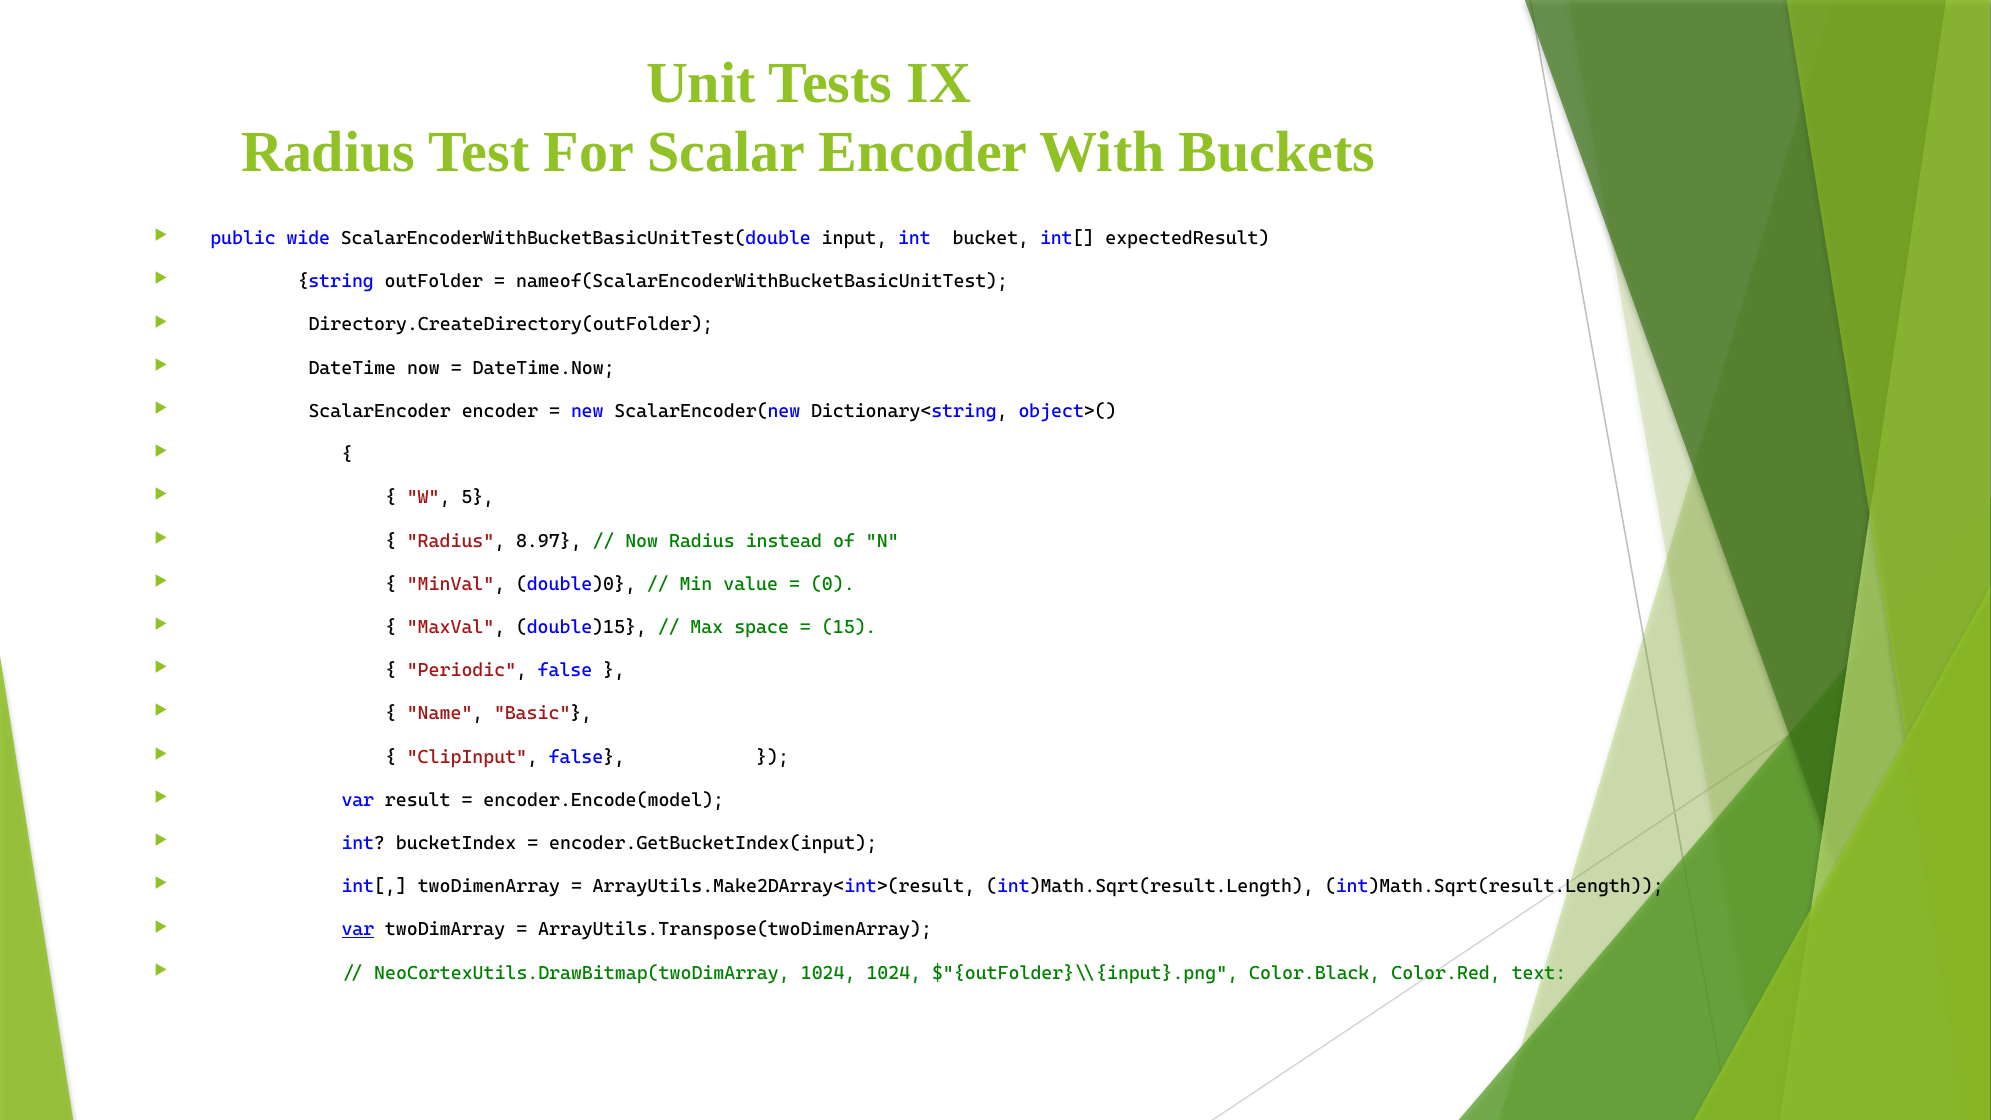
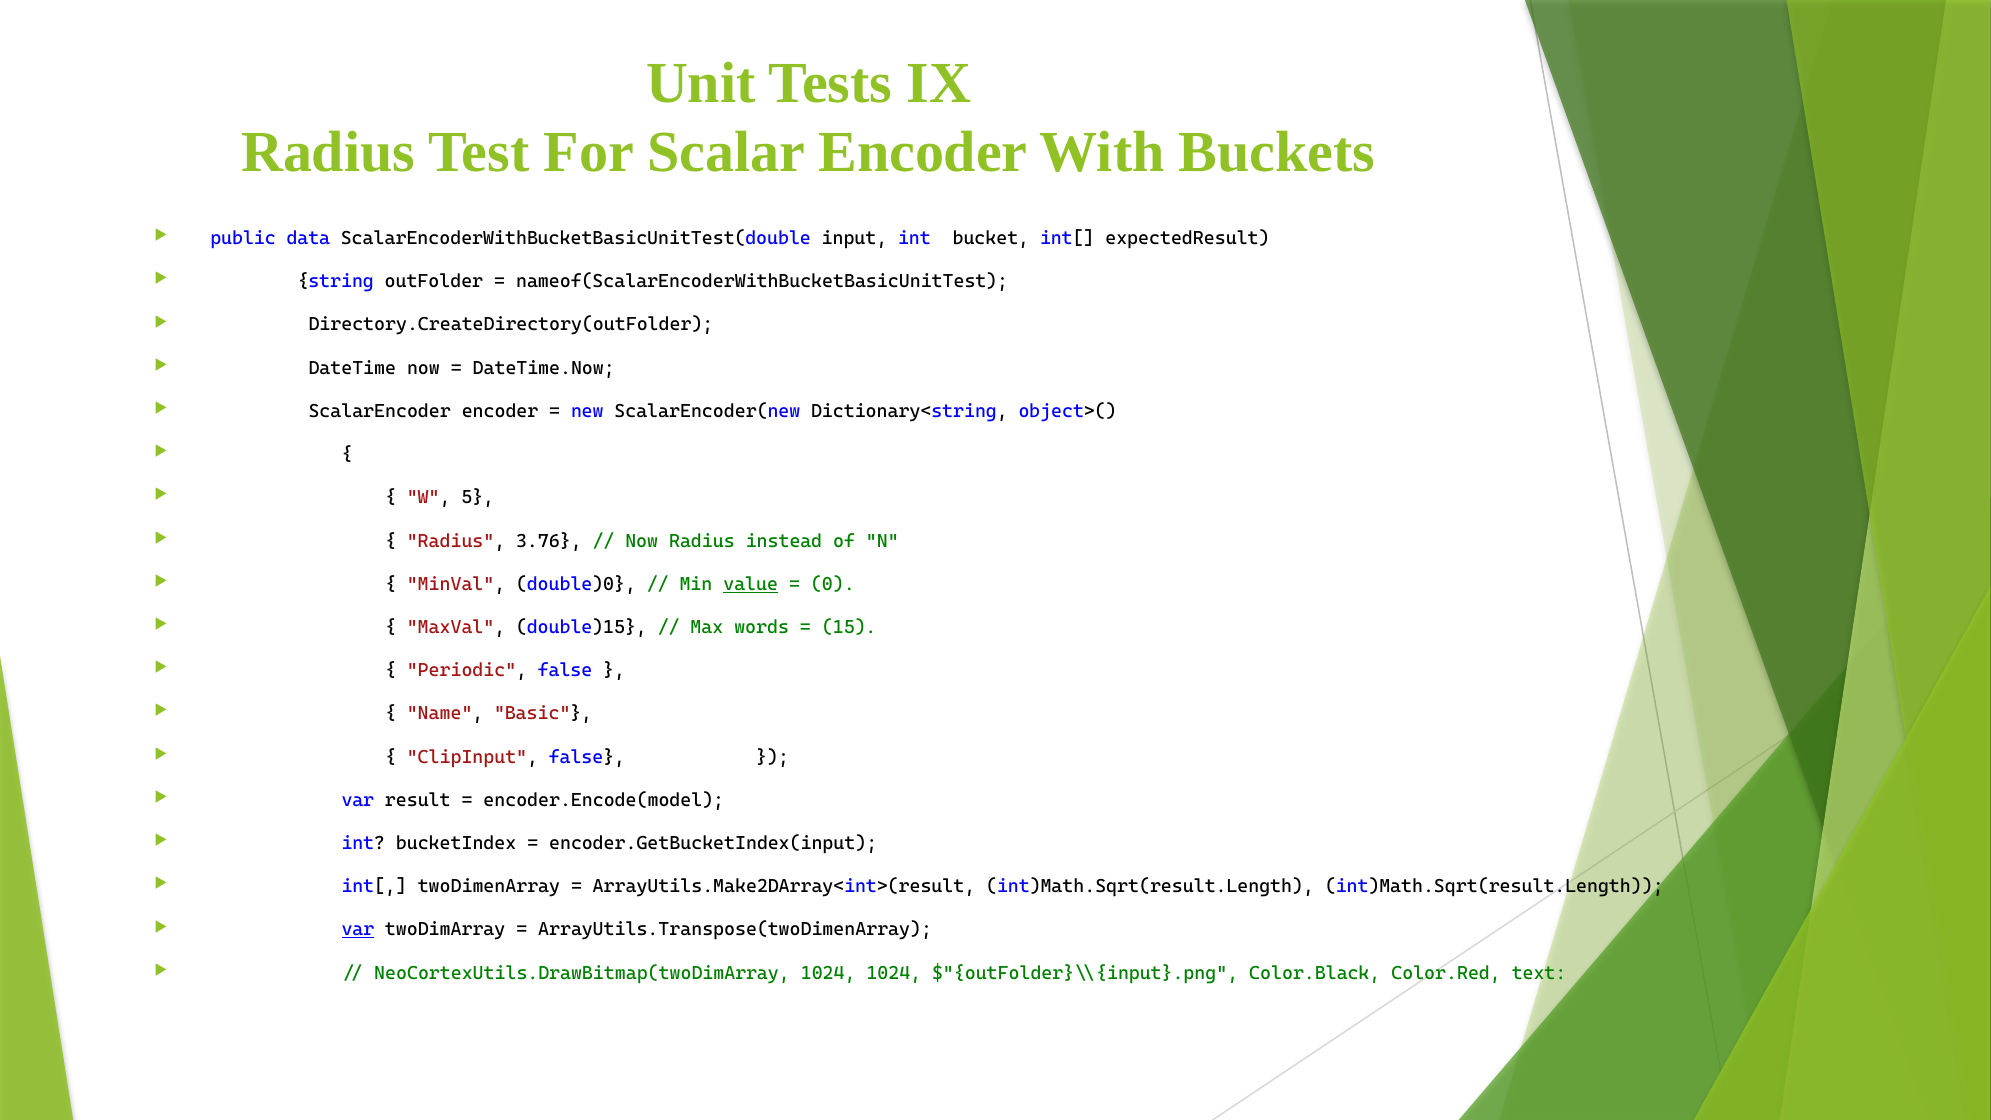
wide: wide -> data
8.97: 8.97 -> 3.76
value underline: none -> present
space: space -> words
